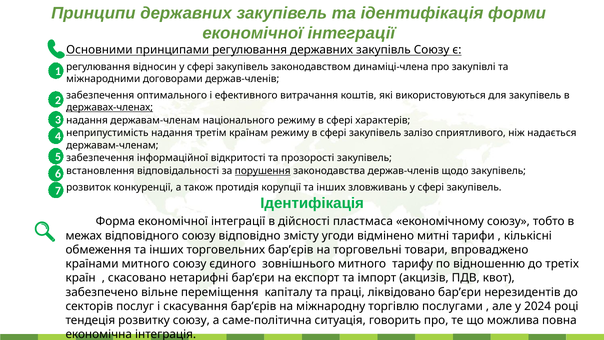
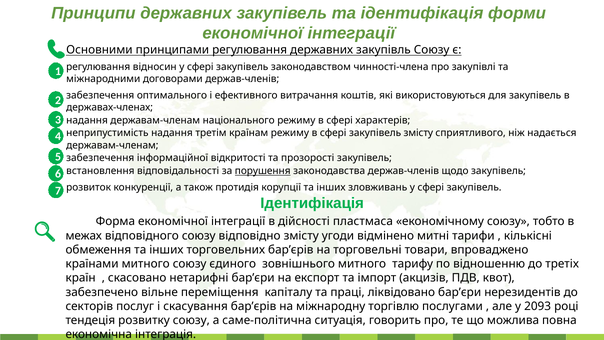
динаміці-члена: динаміці-члена -> чинності-члена
державах-членах underline: present -> none
закупівель залізо: залізо -> змісту
2024: 2024 -> 2093
